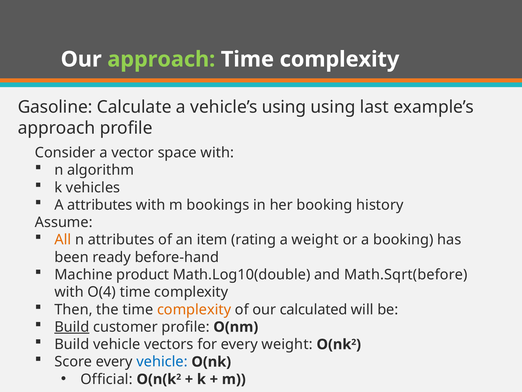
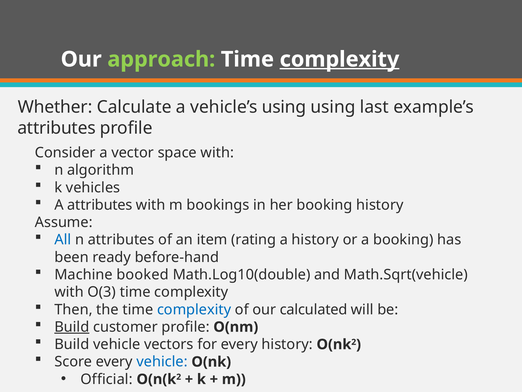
complexity at (339, 59) underline: none -> present
Gasoline: Gasoline -> Whether
approach at (57, 128): approach -> attributes
All colour: orange -> blue
a weight: weight -> history
product: product -> booked
Math.Sqrt(before: Math.Sqrt(before -> Math.Sqrt(vehicle
O(4: O(4 -> O(3
complexity at (194, 309) colour: orange -> blue
every weight: weight -> history
